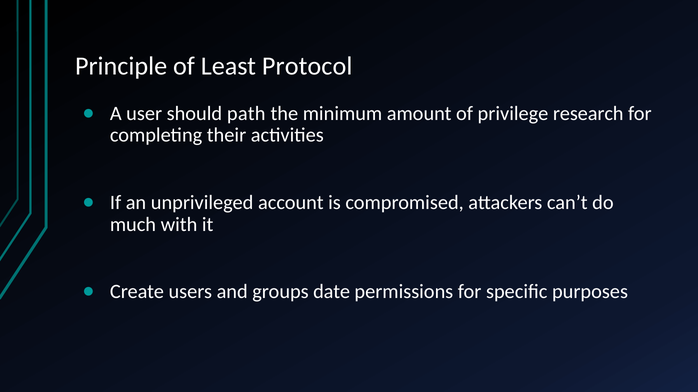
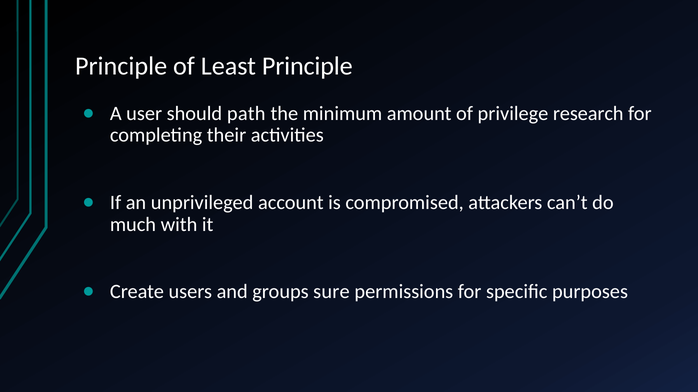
Least Protocol: Protocol -> Principle
date: date -> sure
